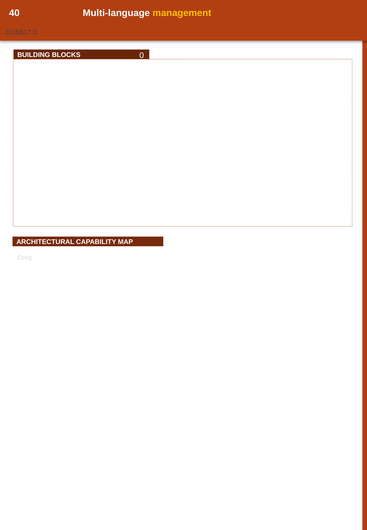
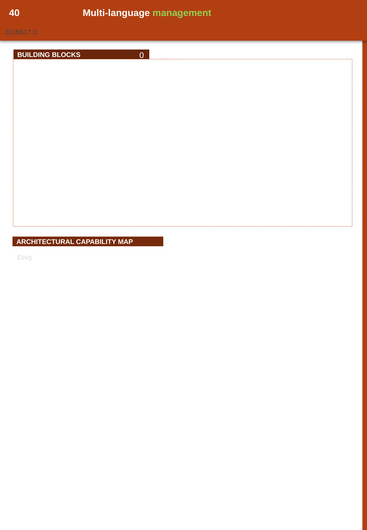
management colour: yellow -> light green
